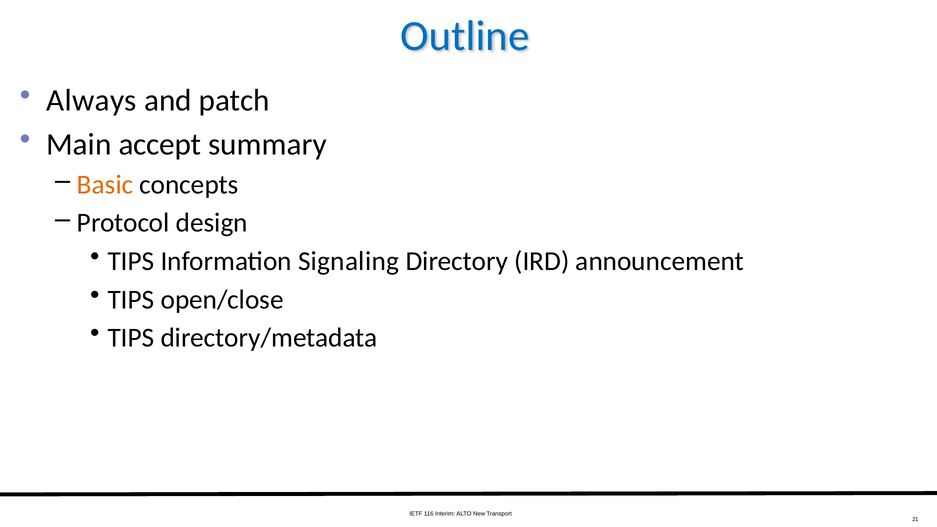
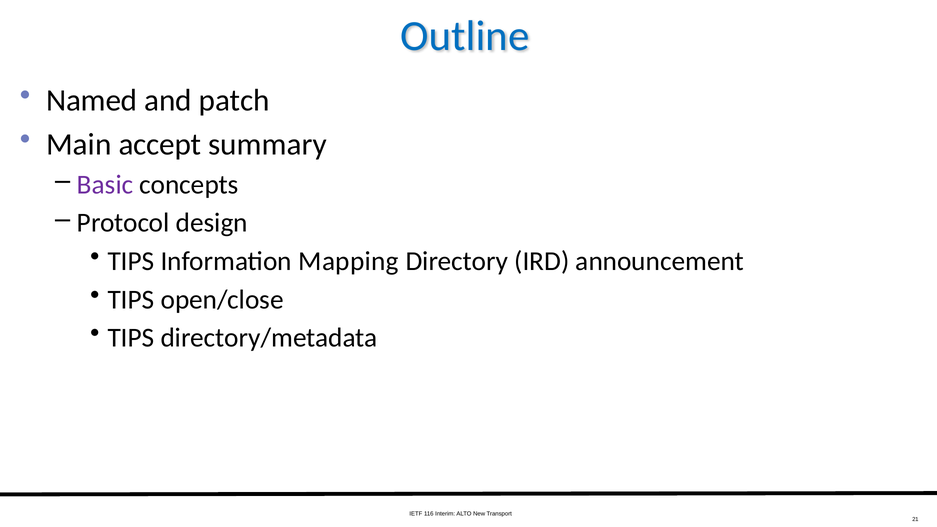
Always: Always -> Named
Basic colour: orange -> purple
Signaling: Signaling -> Mapping
